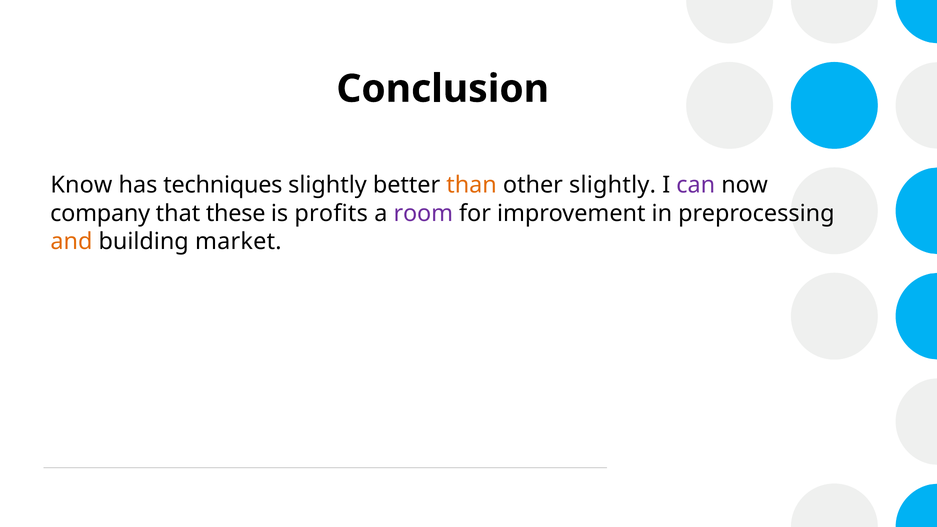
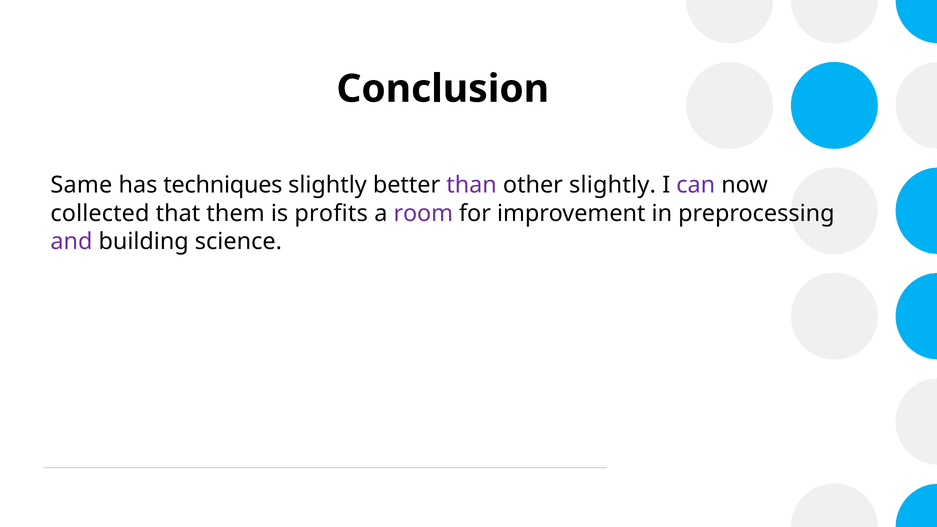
Know: Know -> Same
than colour: orange -> purple
company: company -> collected
these: these -> them
and colour: orange -> purple
market: market -> science
